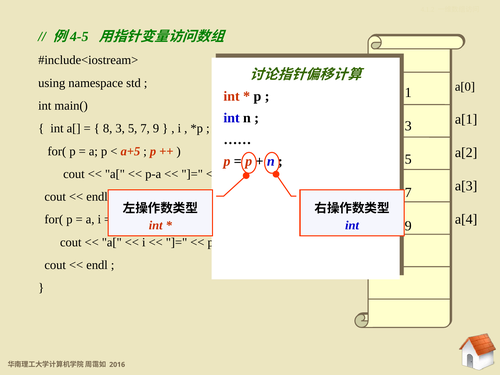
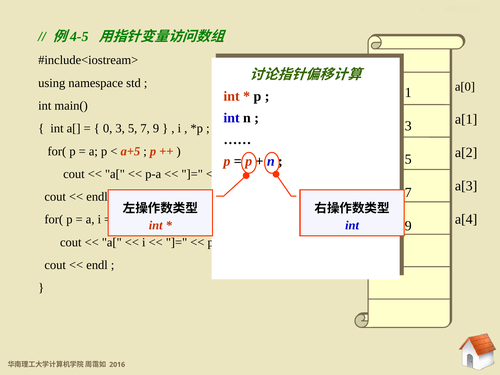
8 at (108, 128): 8 -> 0
